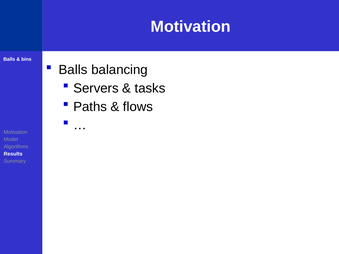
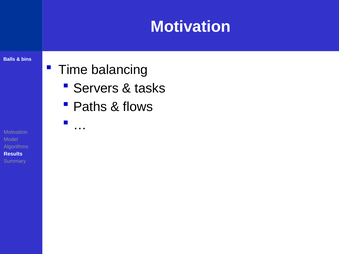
Balls at (73, 70): Balls -> Time
